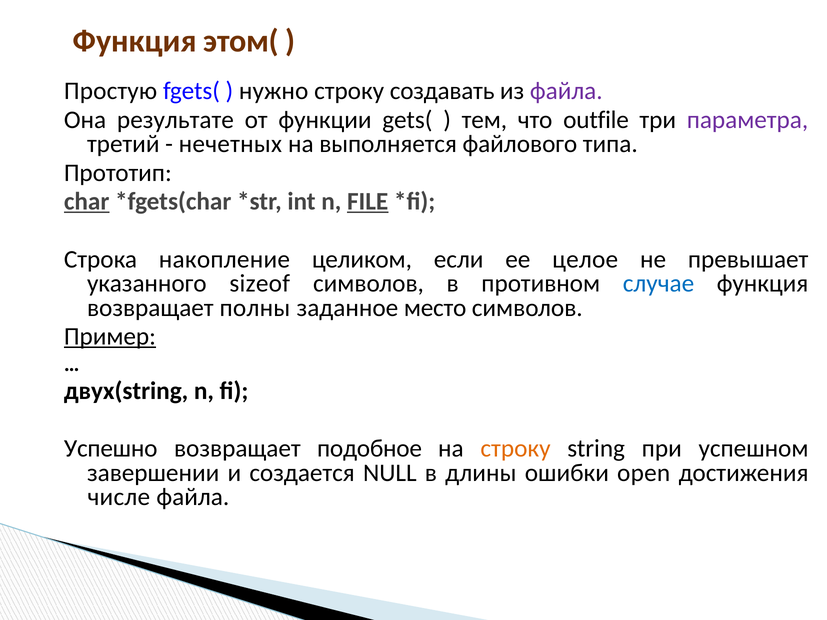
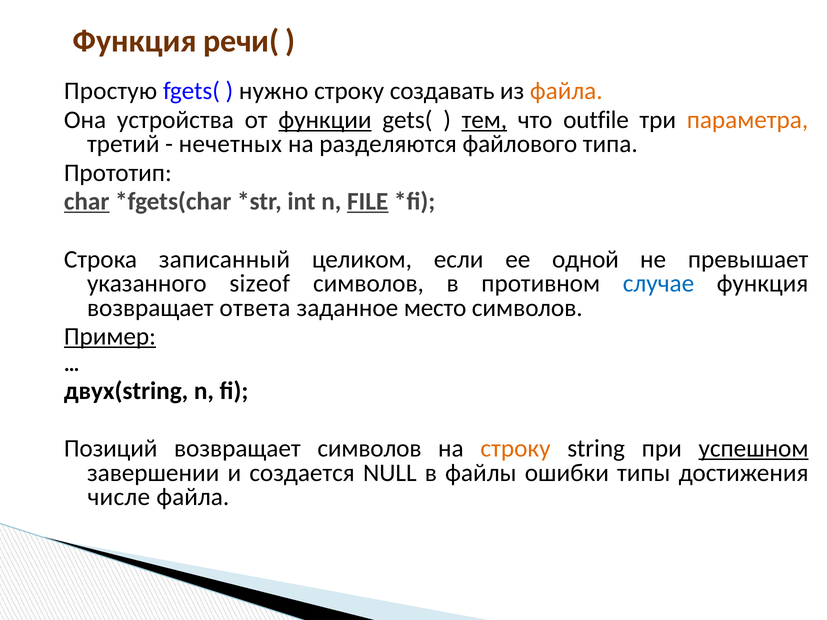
этом(: этом( -> речи(
файла at (566, 91) colour: purple -> orange
результате: результате -> устройства
функции underline: none -> present
тем underline: none -> present
параметра colour: purple -> orange
выполняется: выполняется -> разделяются
накопление: накопление -> записанный
целое: целое -> одной
полны: полны -> ответа
Успешно: Успешно -> Позиций
возвращает подобное: подобное -> символов
успешном underline: none -> present
длины: длины -> файлы
open: open -> типы
